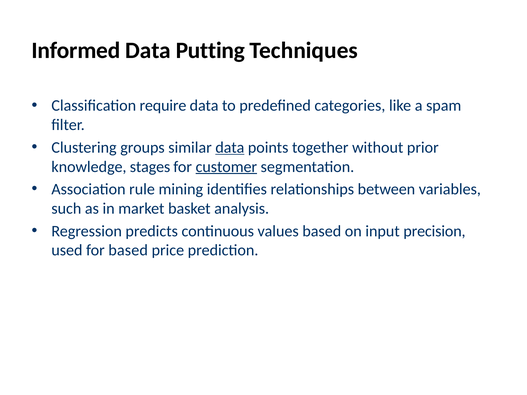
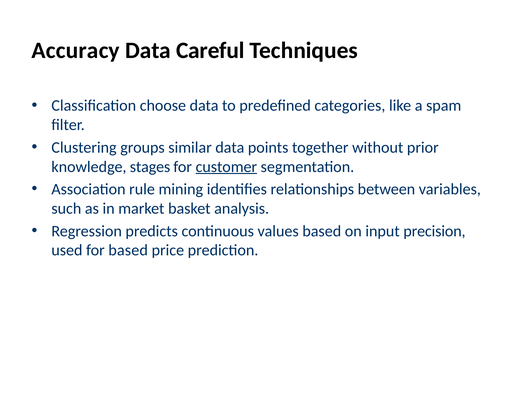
Informed: Informed -> Accuracy
Putting: Putting -> Careful
require: require -> choose
data at (230, 147) underline: present -> none
